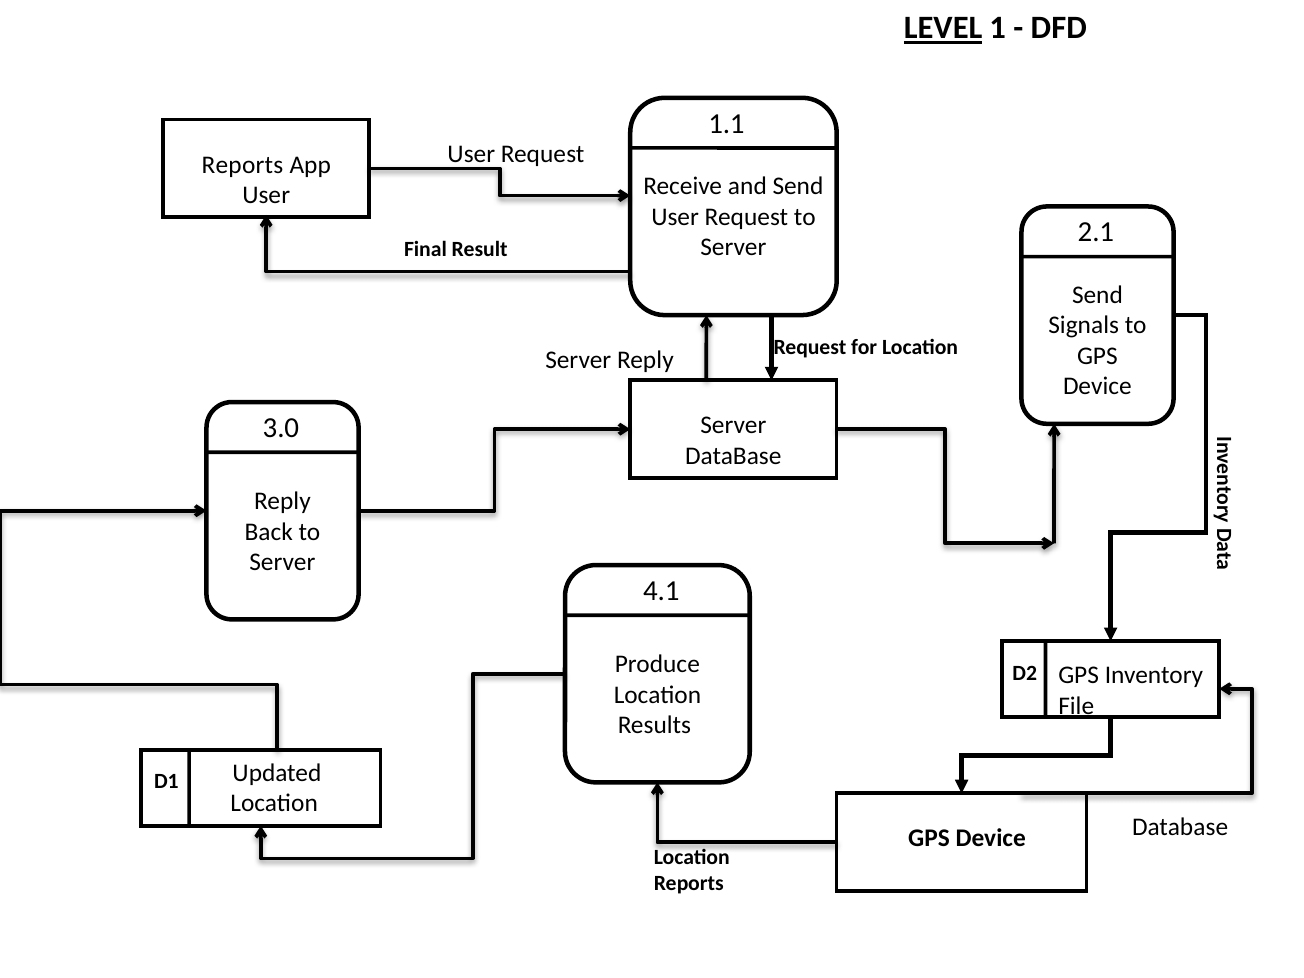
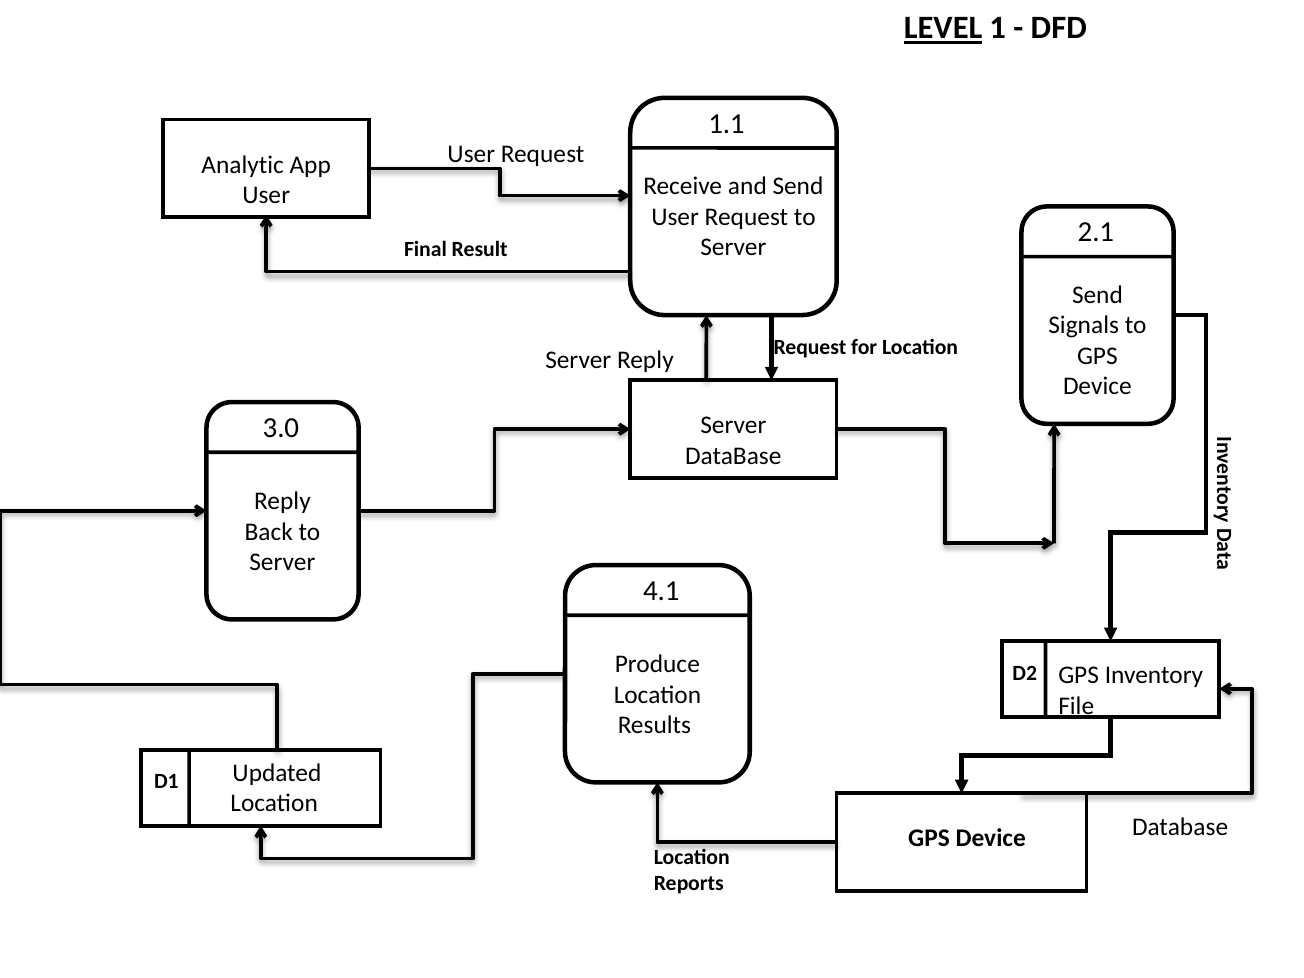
Reports at (242, 165): Reports -> Analytic
